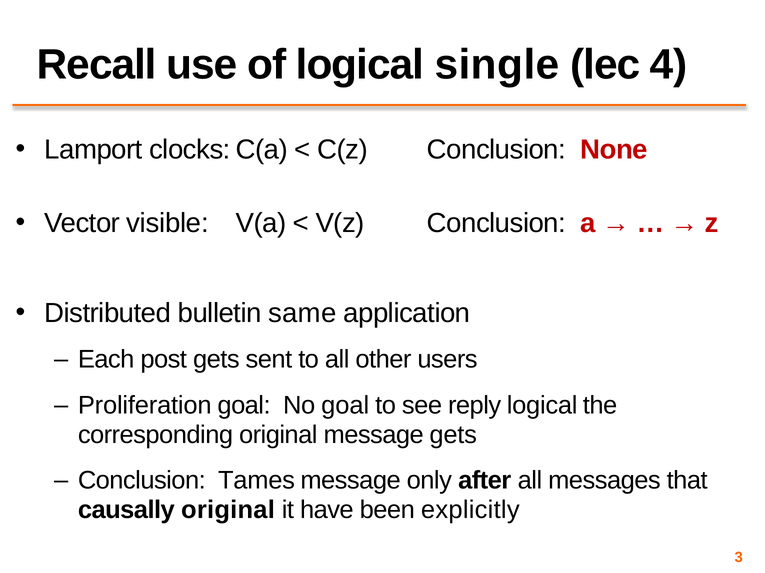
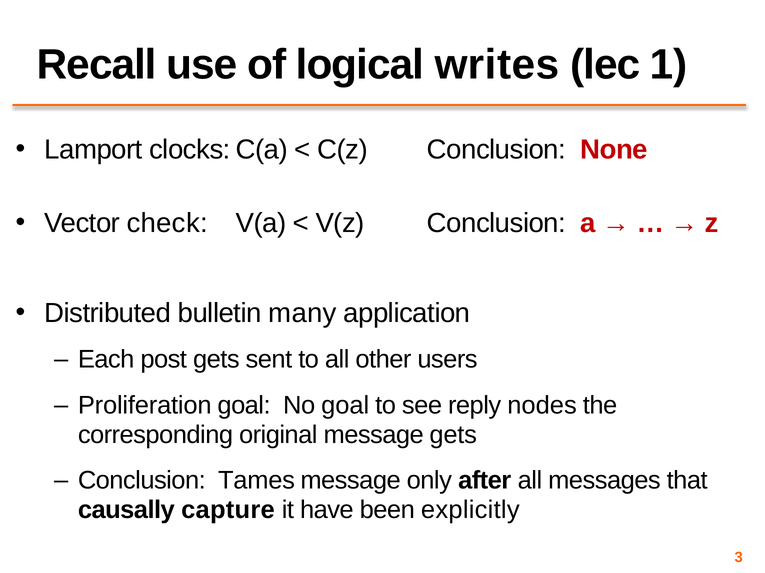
single: single -> writes
4: 4 -> 1
visible: visible -> check
same: same -> many
reply logical: logical -> nodes
causally original: original -> capture
